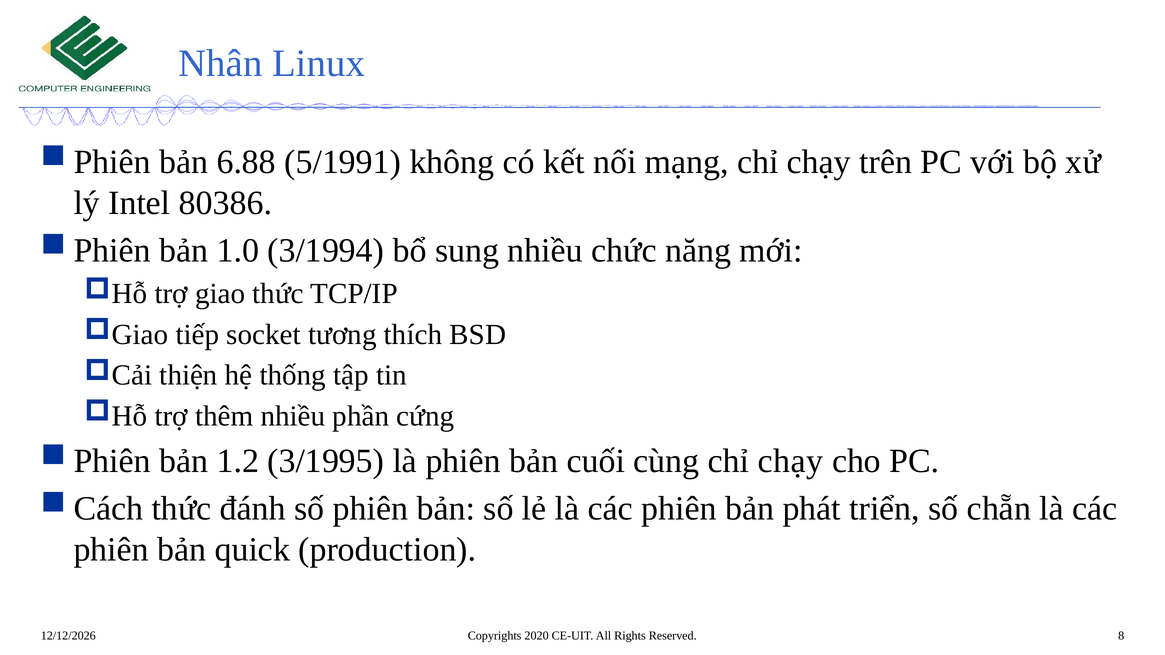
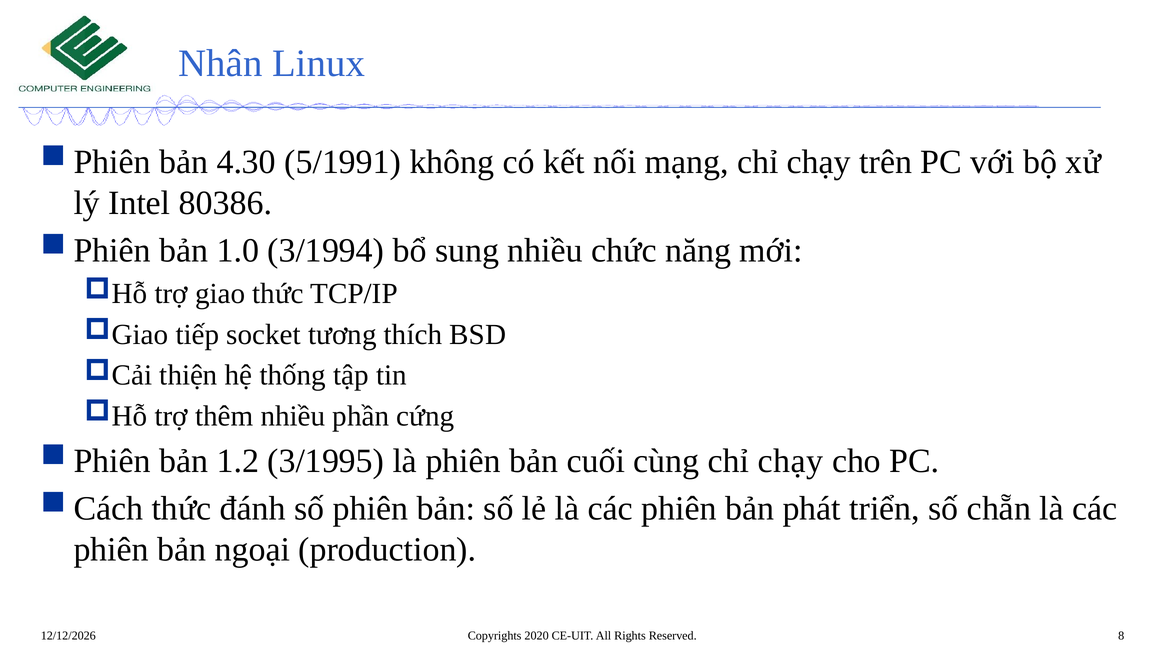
6.88: 6.88 -> 4.30
quick: quick -> ngoại
